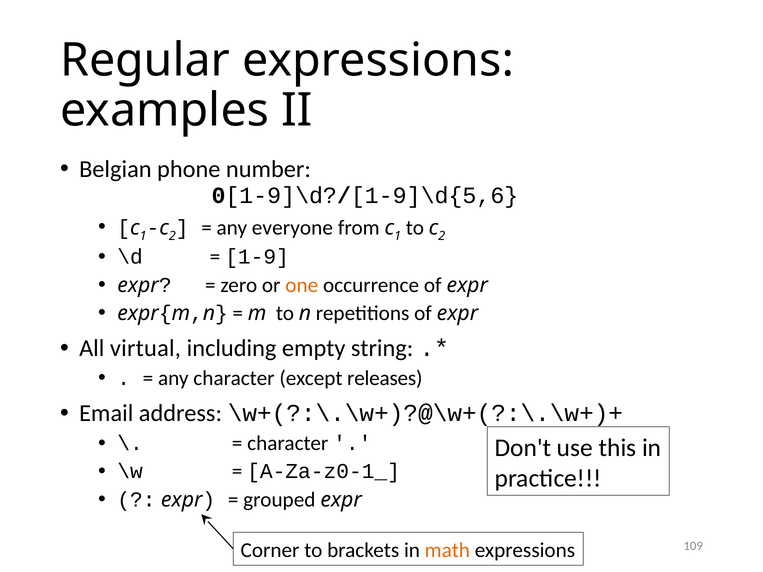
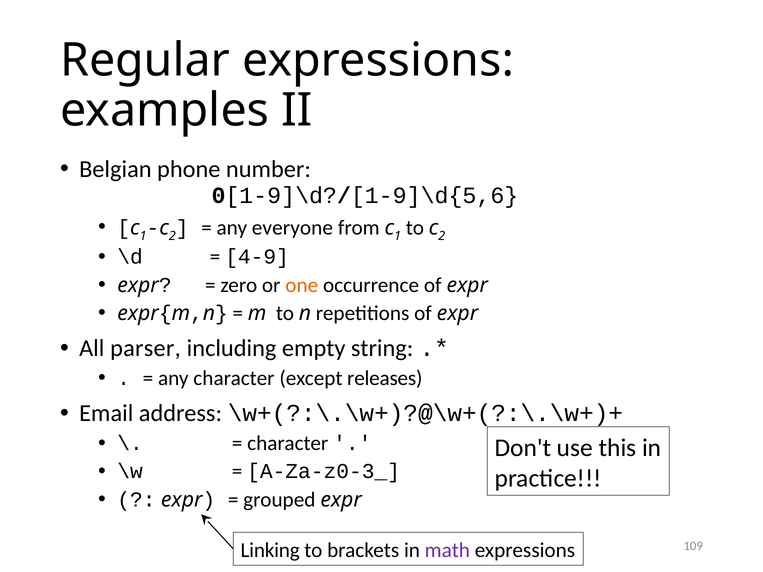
1-9: 1-9 -> 4-9
virtual: virtual -> parser
A-Za-z0-1_: A-Za-z0-1_ -> A-Za-z0-3_
Corner: Corner -> Linking
math colour: orange -> purple
